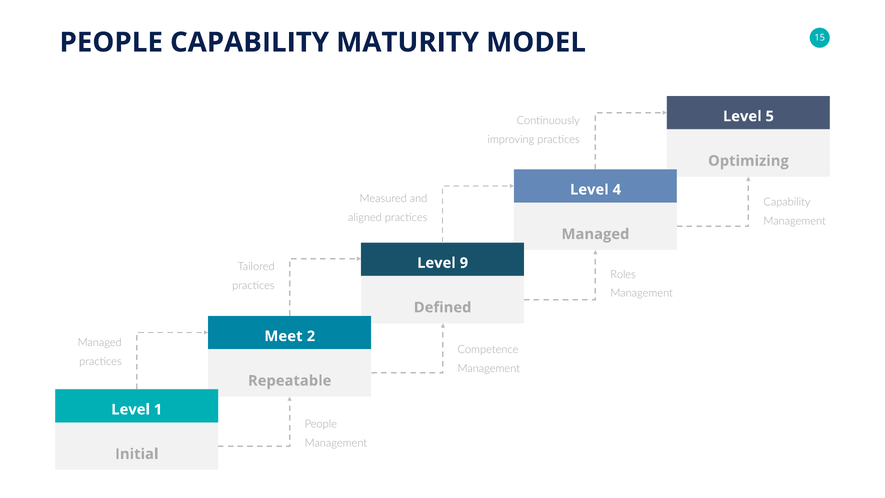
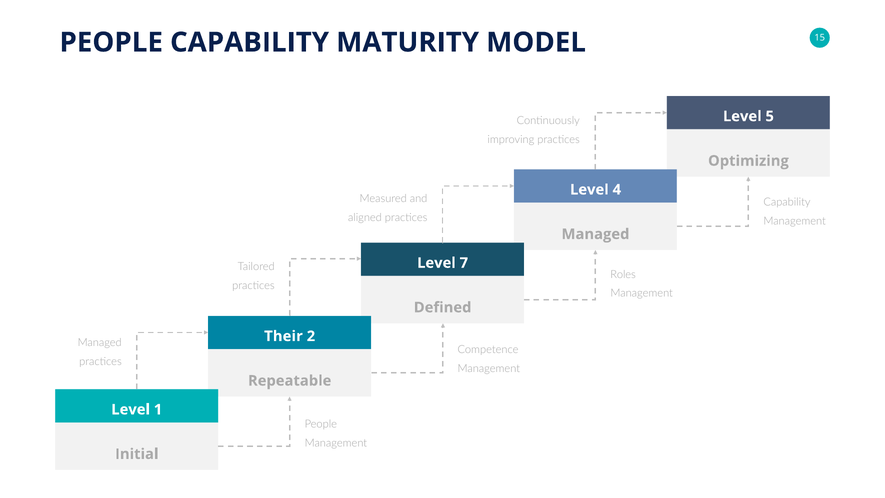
9: 9 -> 7
Meet: Meet -> Their
